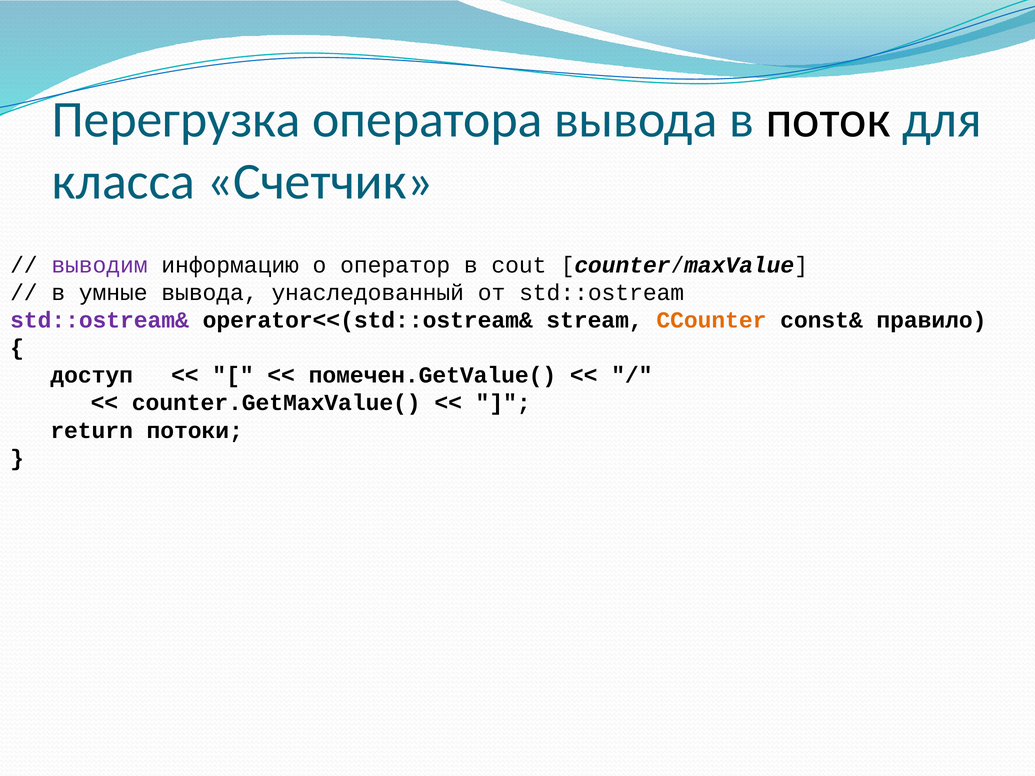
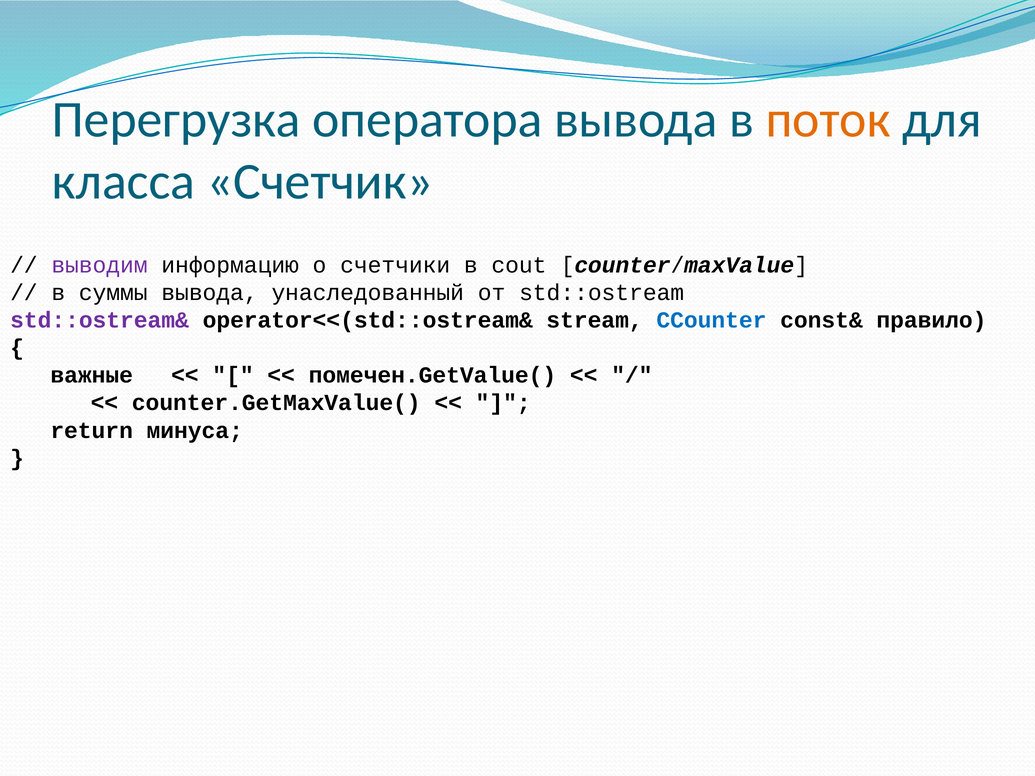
поток colour: black -> orange
оператор: оператор -> счетчики
умные: умные -> суммы
CCounter colour: orange -> blue
доступ: доступ -> важные
потоки: потоки -> минуса
